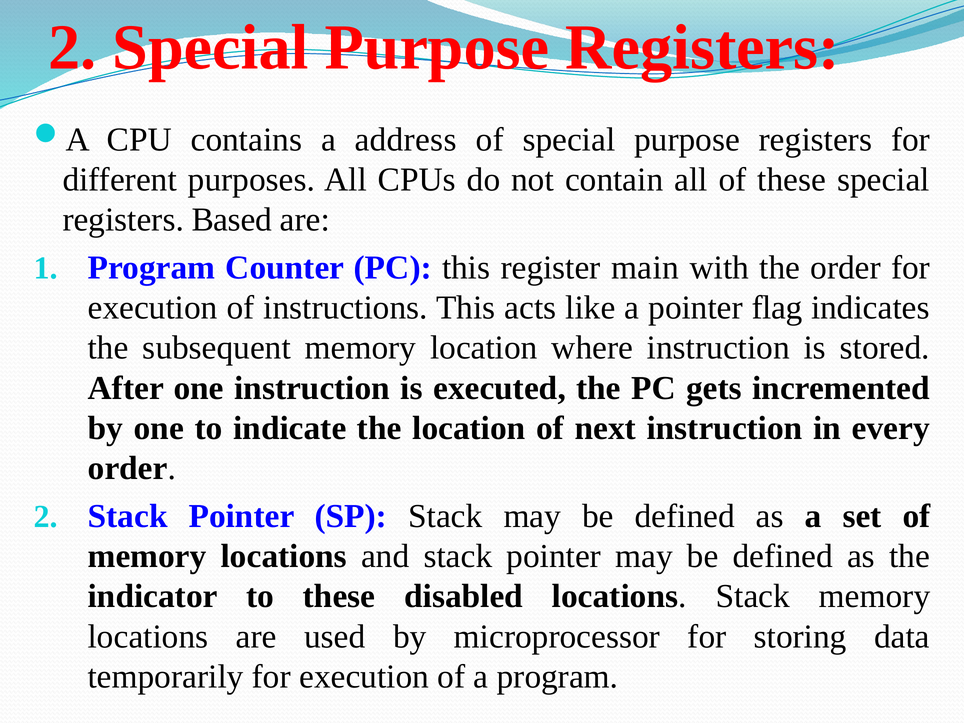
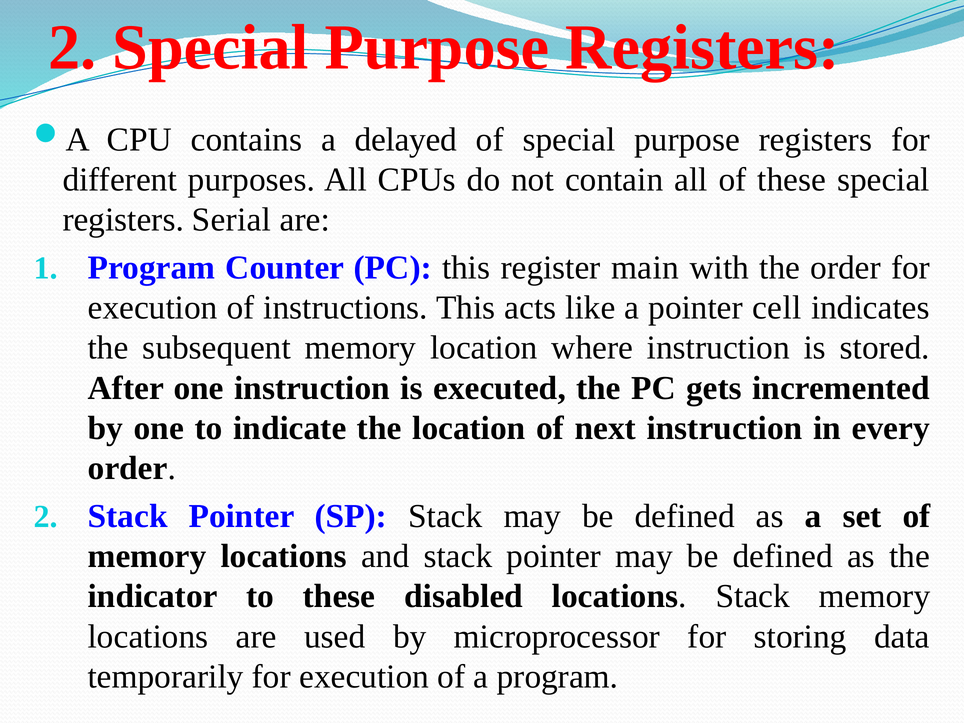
address: address -> delayed
Based: Based -> Serial
flag: flag -> cell
